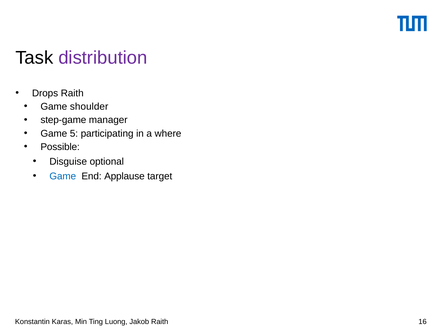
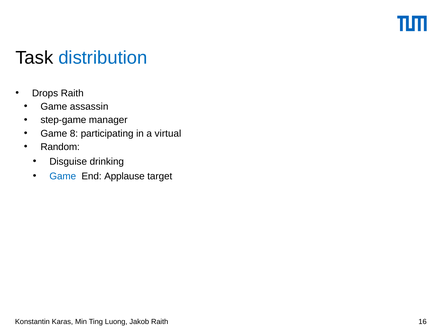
distribution colour: purple -> blue
shoulder: shoulder -> assassin
5: 5 -> 8
where: where -> virtual
Possible: Possible -> Random
optional: optional -> drinking
